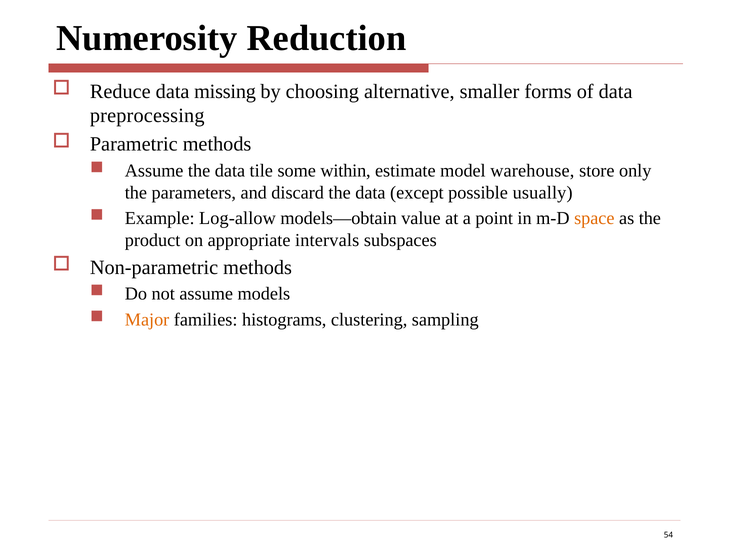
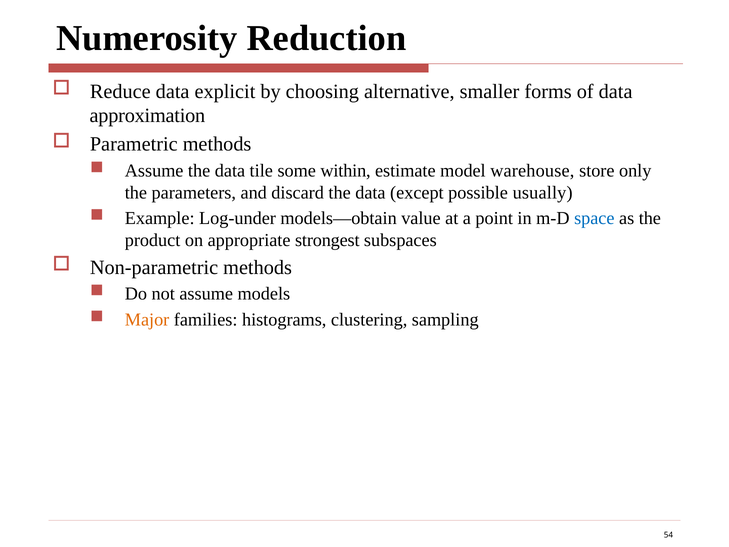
missing: missing -> explicit
preprocessing: preprocessing -> approximation
Log-allow: Log-allow -> Log-under
space colour: orange -> blue
intervals: intervals -> strongest
